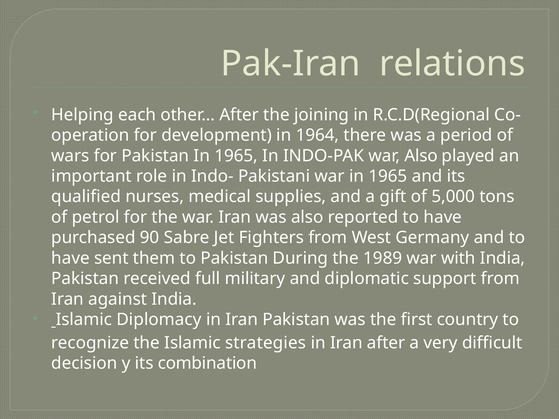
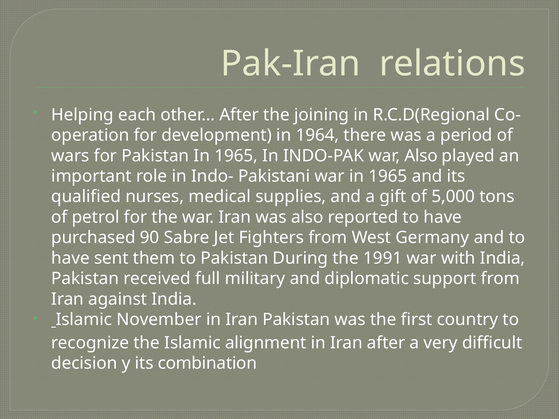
1989: 1989 -> 1991
Diplomacy: Diplomacy -> November
strategies: strategies -> alignment
